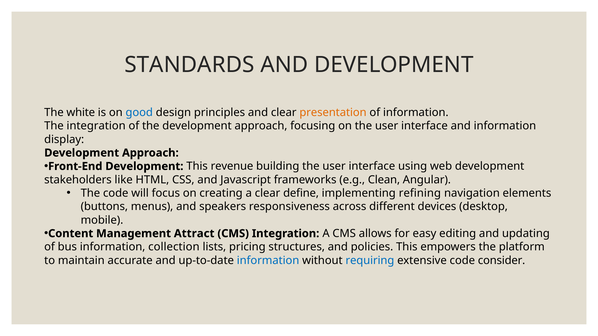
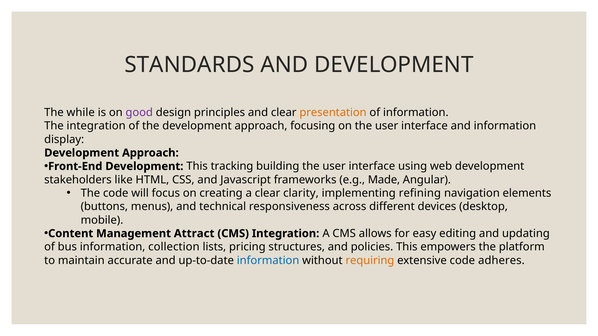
white: white -> while
good colour: blue -> purple
revenue: revenue -> tracking
Clean: Clean -> Made
define: define -> clarity
speakers: speakers -> technical
requiring colour: blue -> orange
consider: consider -> adheres
